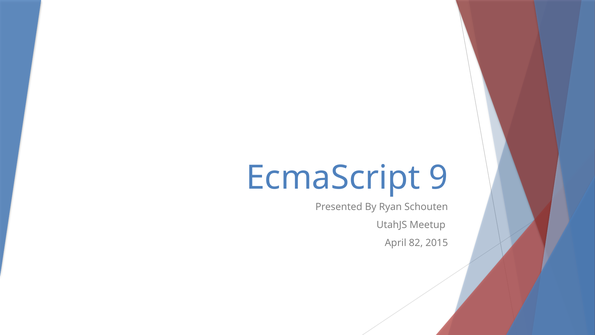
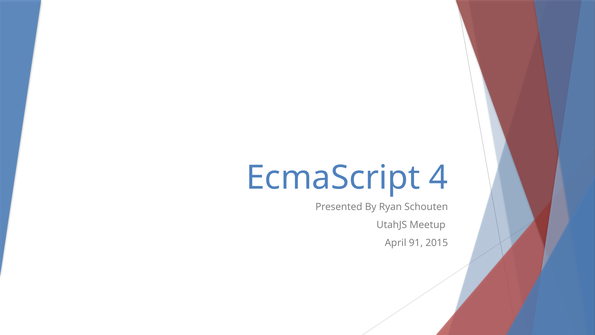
9: 9 -> 4
82: 82 -> 91
